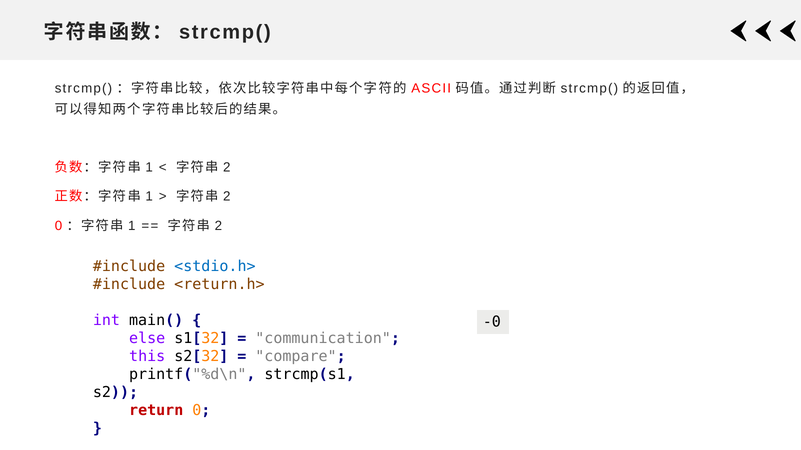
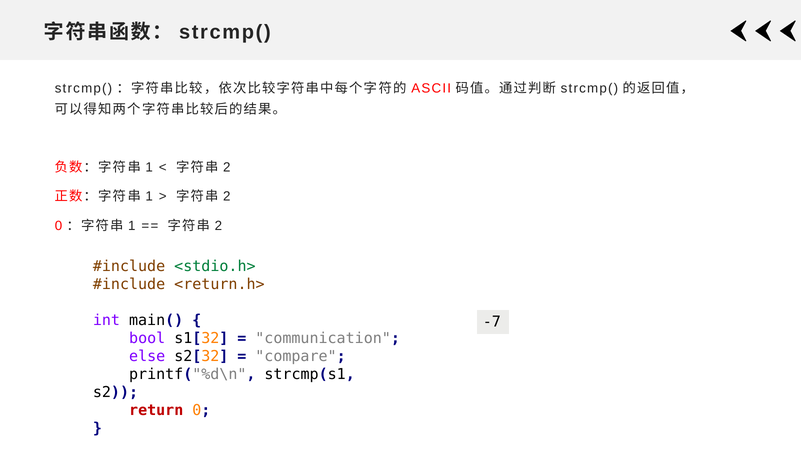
<stdio.h> colour: blue -> green
-0: -0 -> -7
else: else -> bool
this: this -> else
